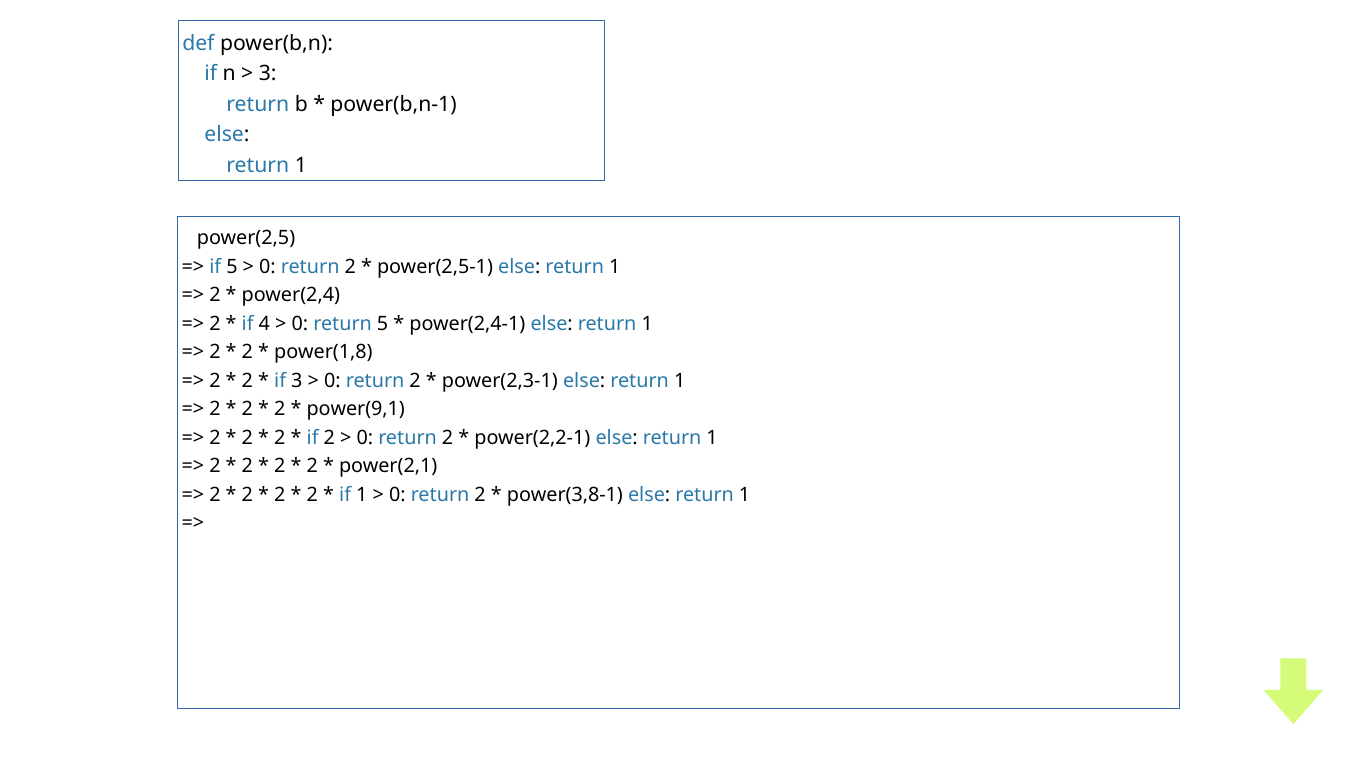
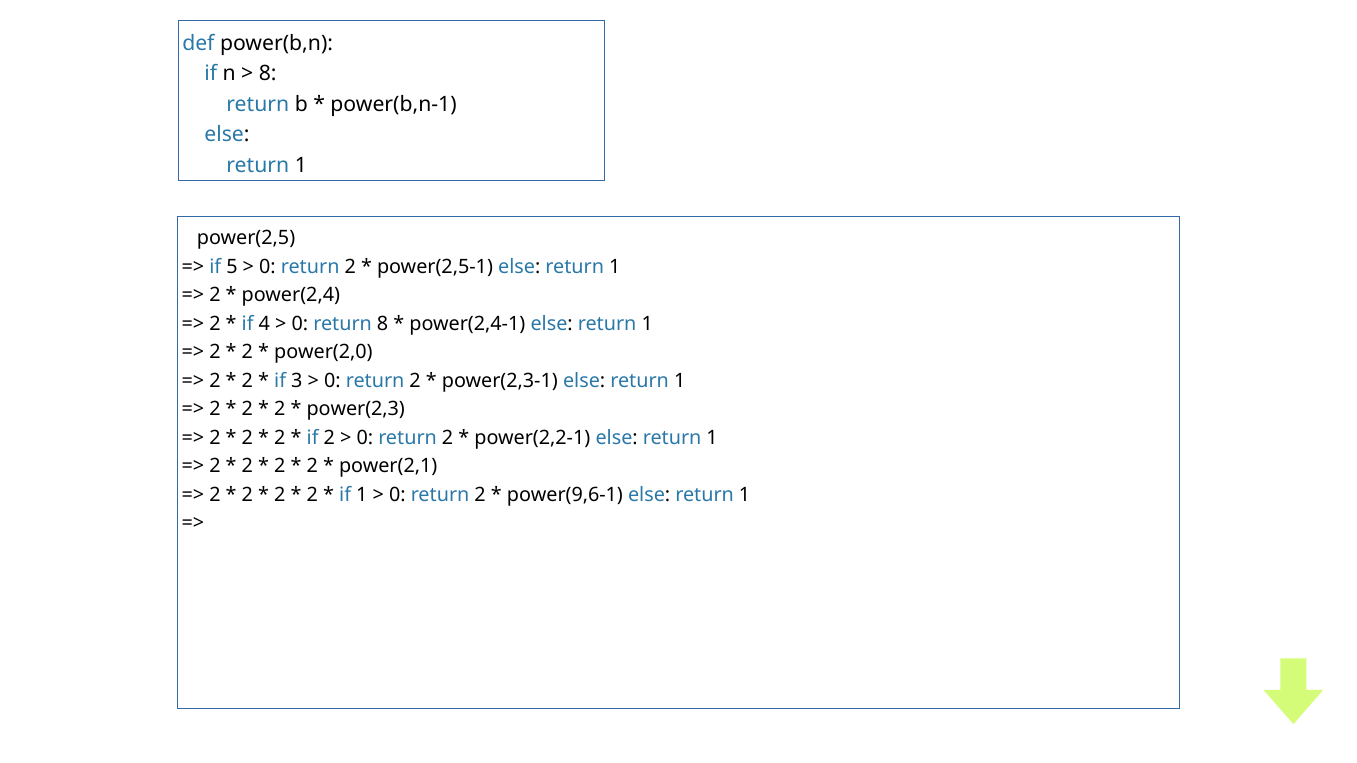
3 at (268, 74): 3 -> 8
return 5: 5 -> 8
power(1,8: power(1,8 -> power(2,0
power(9,1: power(9,1 -> power(2,3
power(3,8-1: power(3,8-1 -> power(9,6-1
